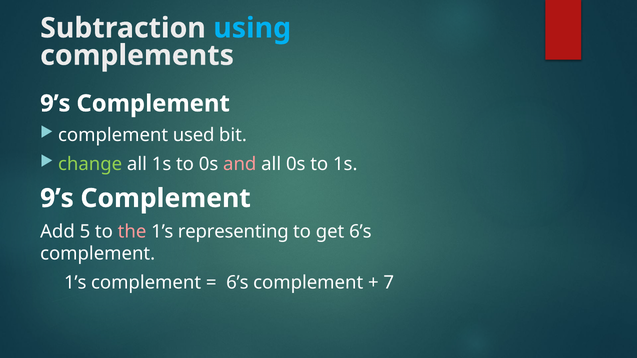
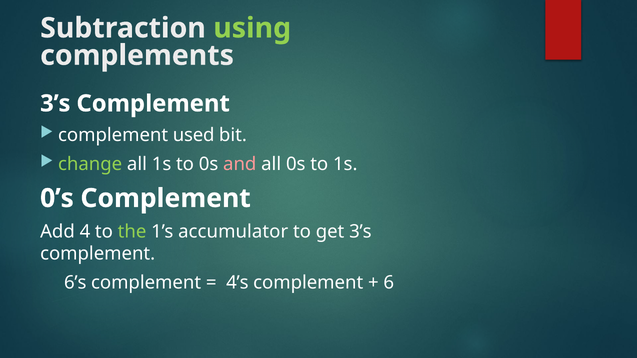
using colour: light blue -> light green
9’s at (55, 104): 9’s -> 3’s
9’s at (57, 198): 9’s -> 0’s
5: 5 -> 4
the colour: pink -> light green
representing: representing -> accumulator
get 6’s: 6’s -> 3’s
1’s at (75, 283): 1’s -> 6’s
6’s at (237, 283): 6’s -> 4’s
7: 7 -> 6
